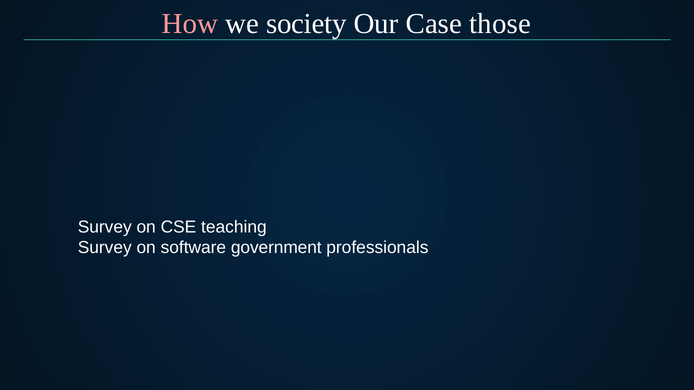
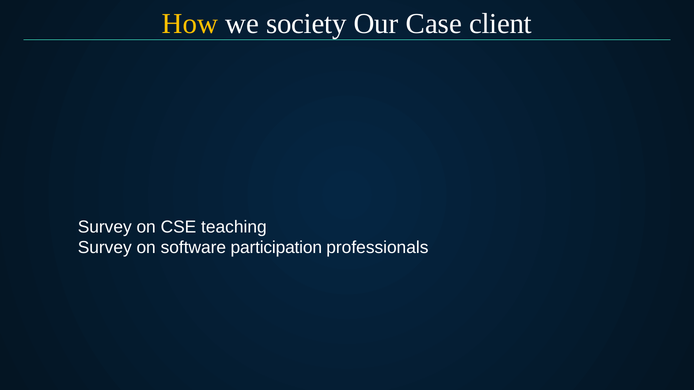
How colour: pink -> yellow
those: those -> client
government: government -> participation
